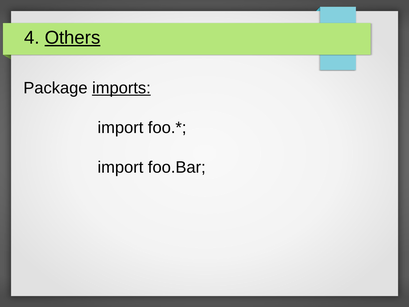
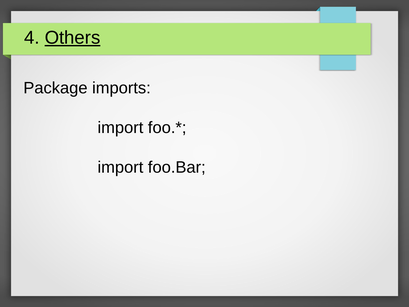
imports underline: present -> none
